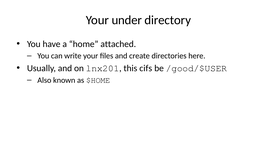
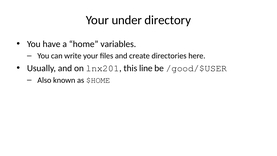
attached: attached -> variables
cifs: cifs -> line
